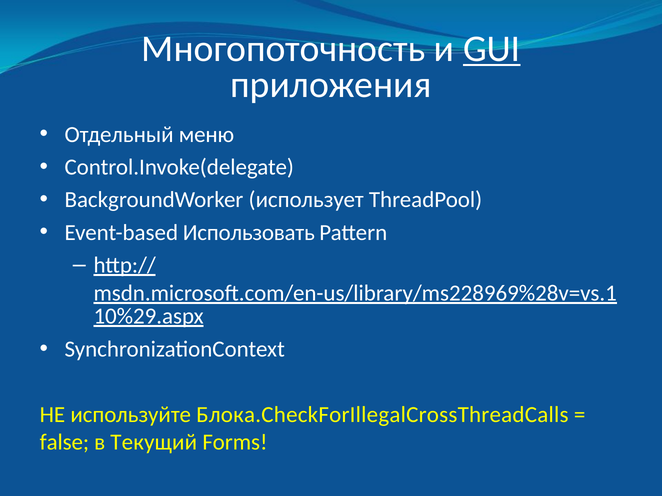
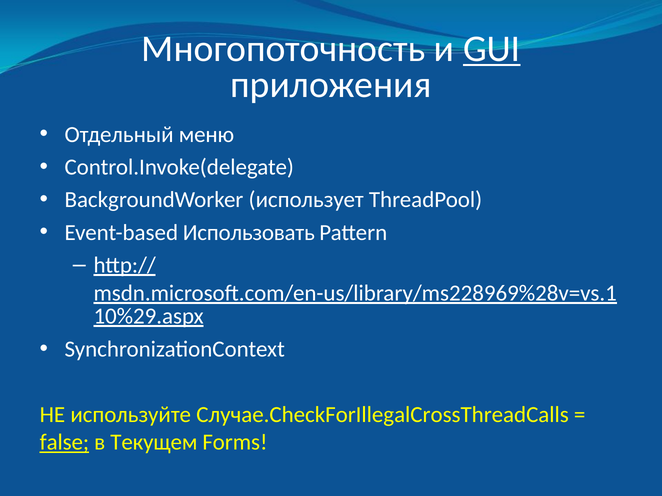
Блока.CheckForIllegalCrossThreadCalls: Блока.CheckForIllegalCrossThreadCalls -> Случае.CheckForIllegalCrossThreadCalls
false underline: none -> present
Текущий: Текущий -> Текущем
